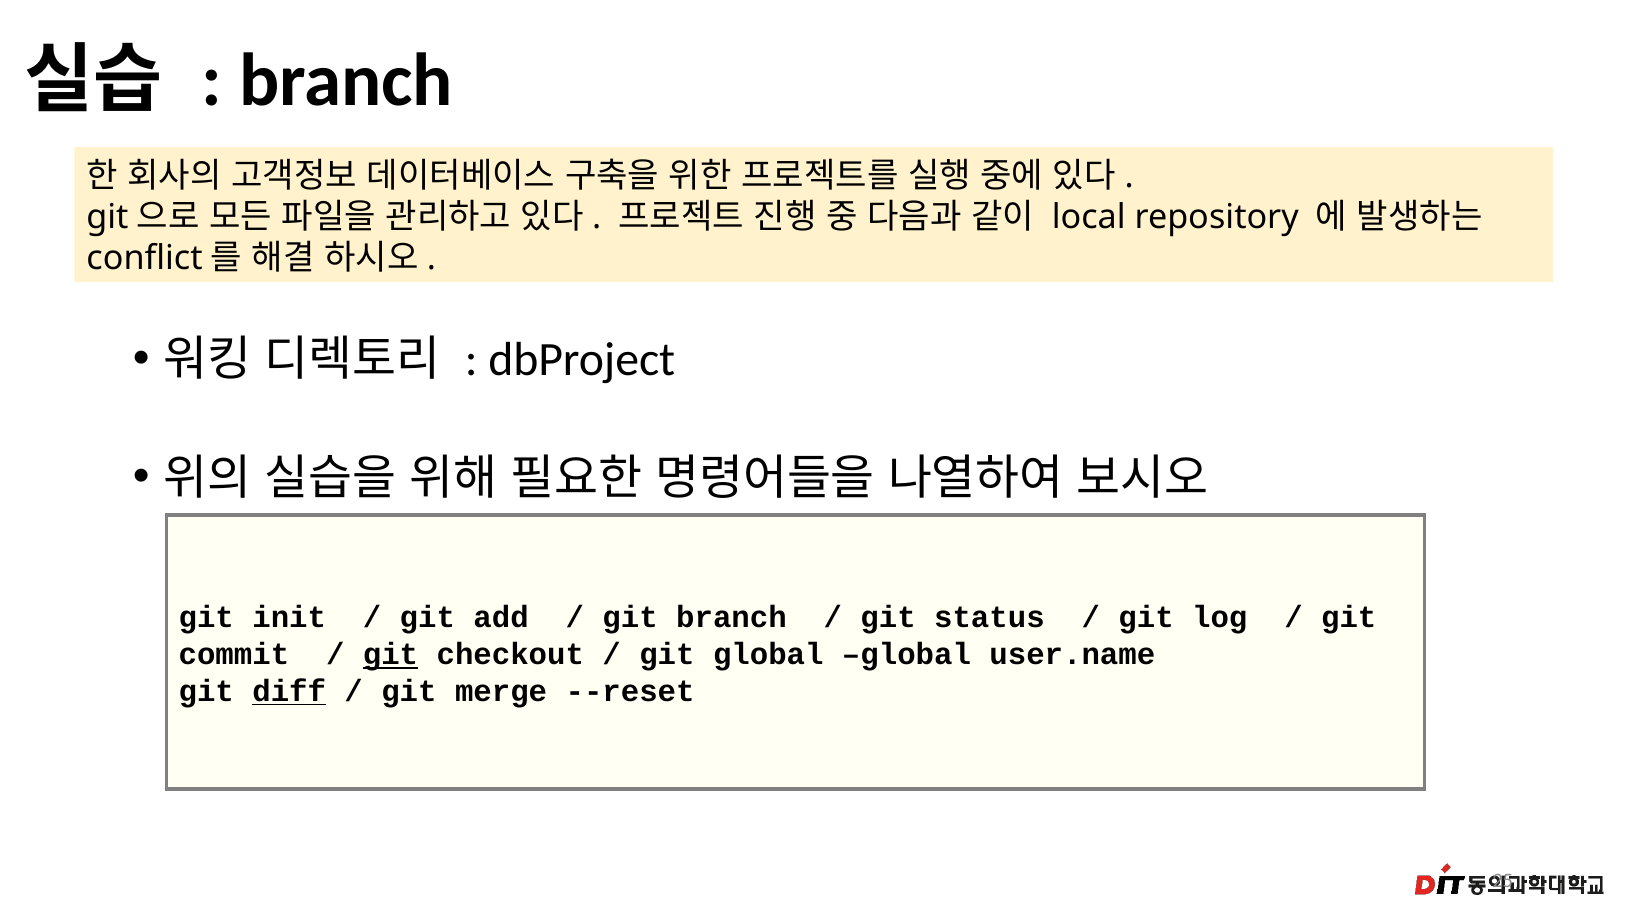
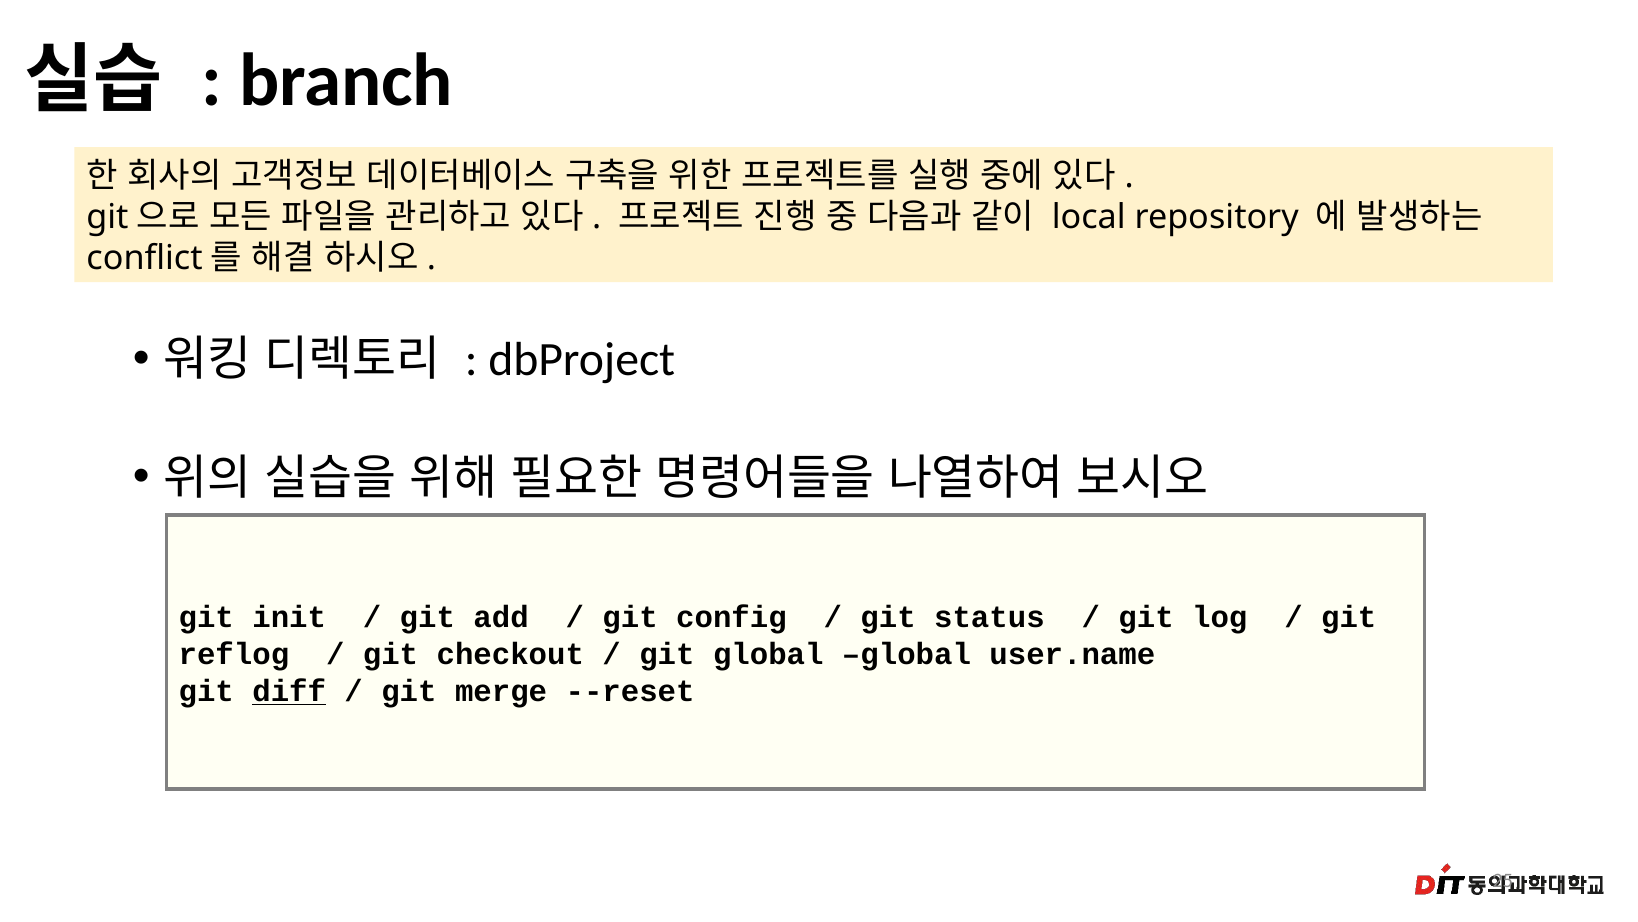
git branch: branch -> config
commit: commit -> reflog
git at (391, 654) underline: present -> none
